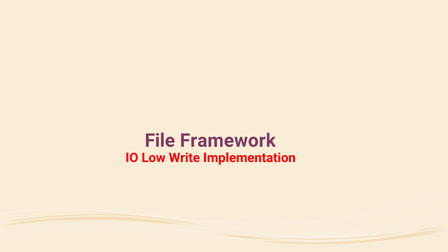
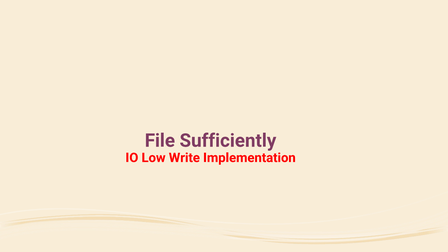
Framework: Framework -> Sufficiently
